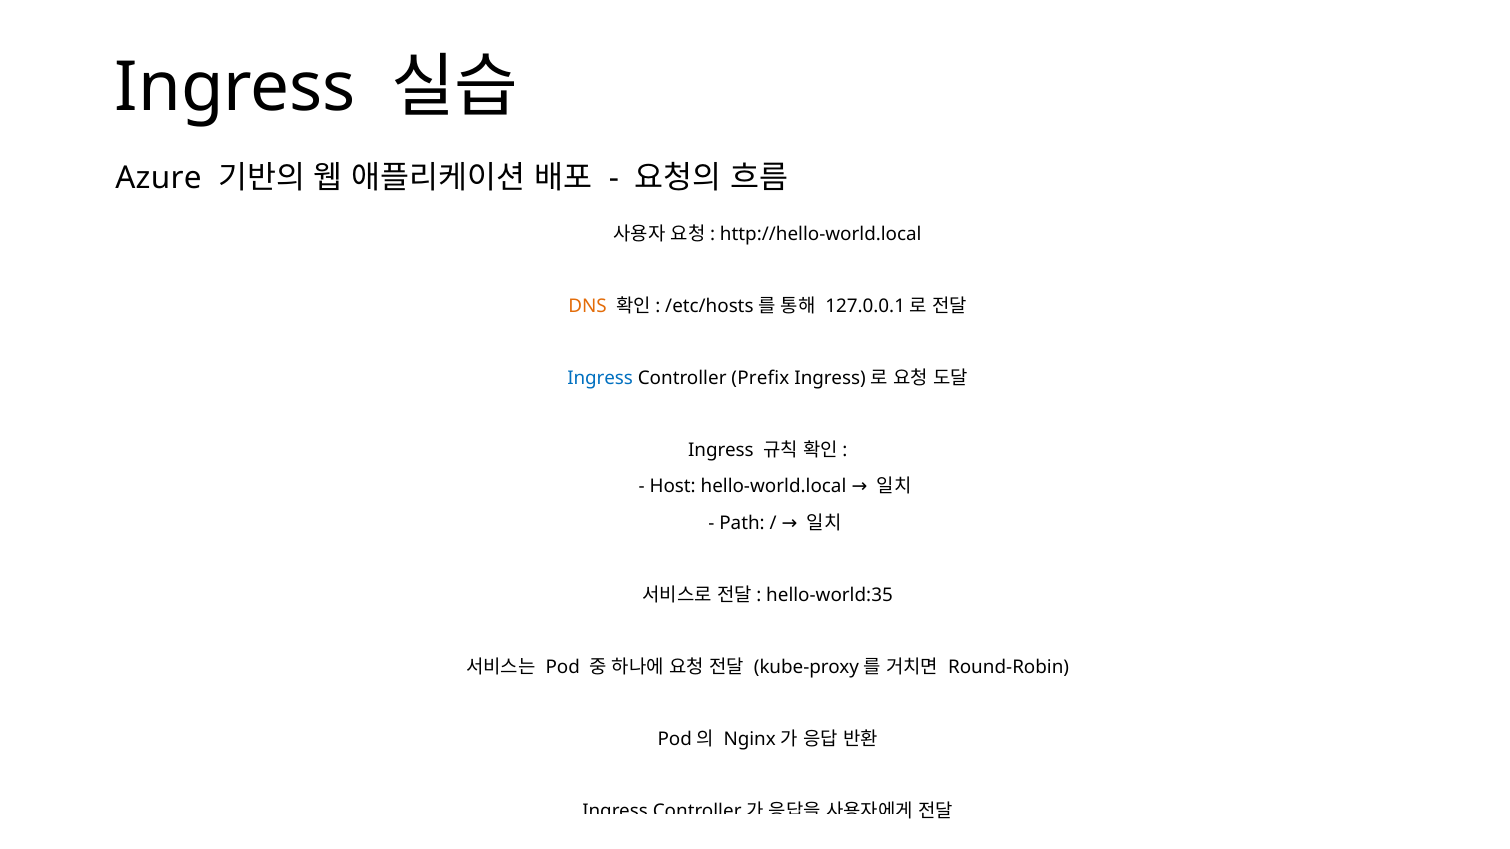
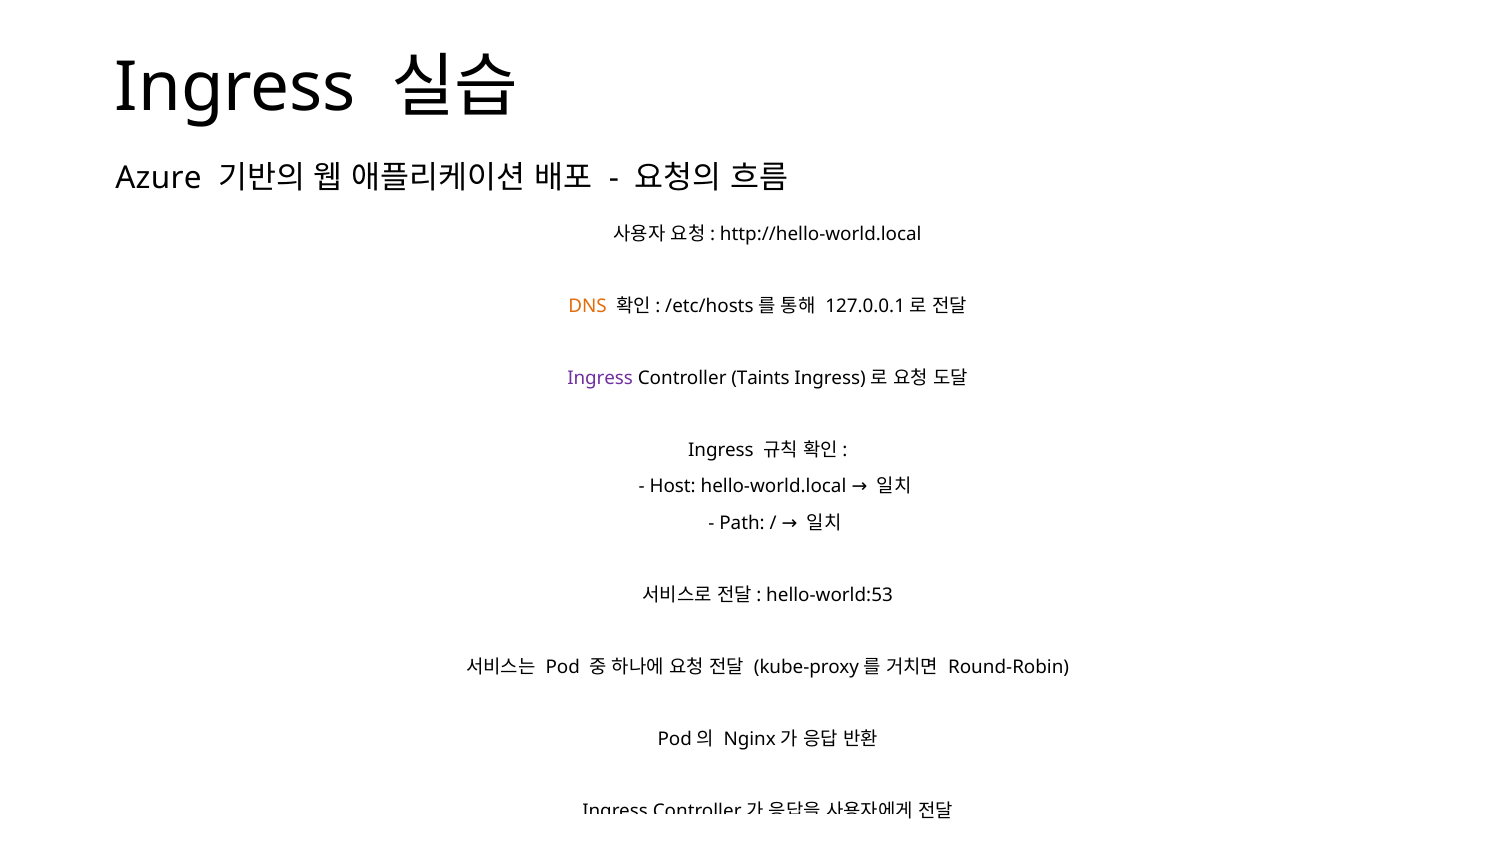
Ingress at (600, 379) colour: blue -> purple
Prefix: Prefix -> Taints
hello-world:35: hello-world:35 -> hello-world:53
